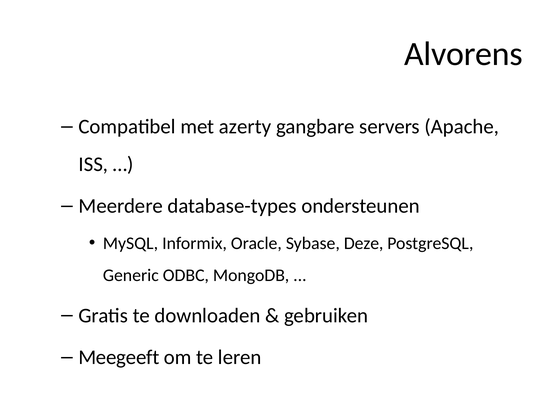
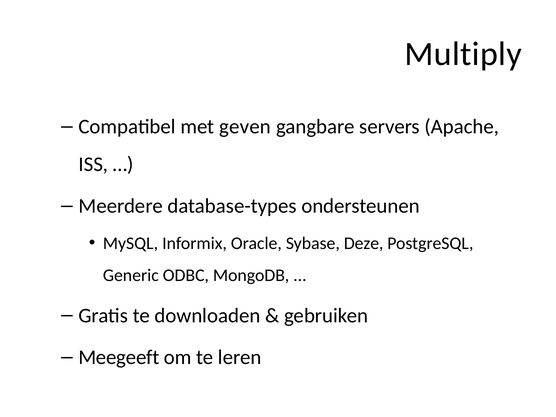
Alvorens: Alvorens -> Multiply
azerty: azerty -> geven
